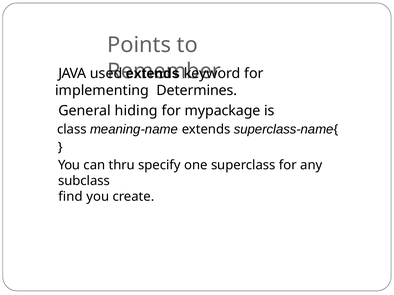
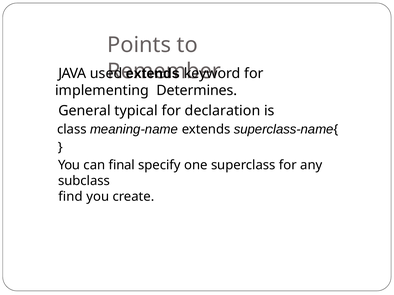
hiding: hiding -> typical
mypackage: mypackage -> declaration
thru: thru -> final
